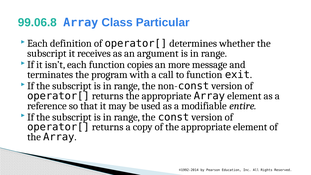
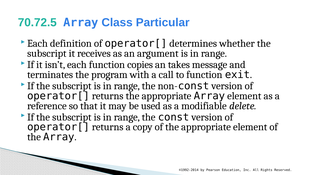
99.06.8: 99.06.8 -> 70.72.5
more: more -> takes
entire: entire -> delete
